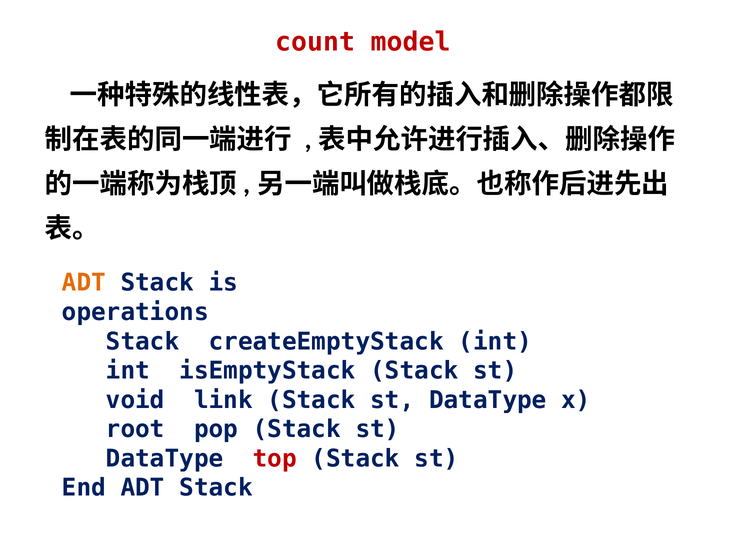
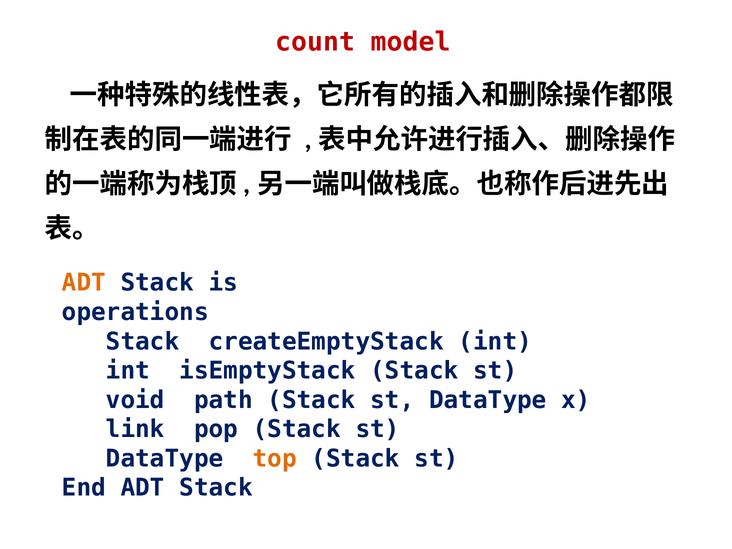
link: link -> path
root: root -> link
top colour: red -> orange
